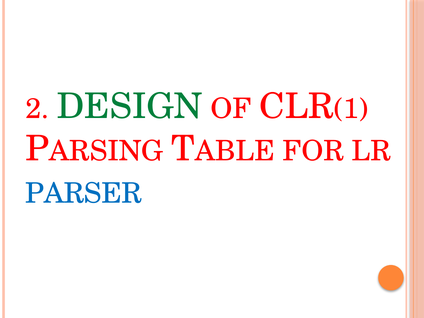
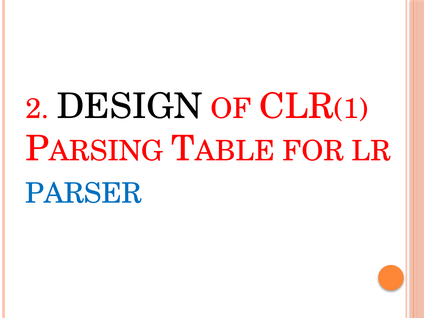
DESIGN colour: green -> black
